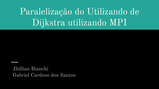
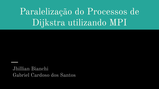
do Utilizando: Utilizando -> Processos
